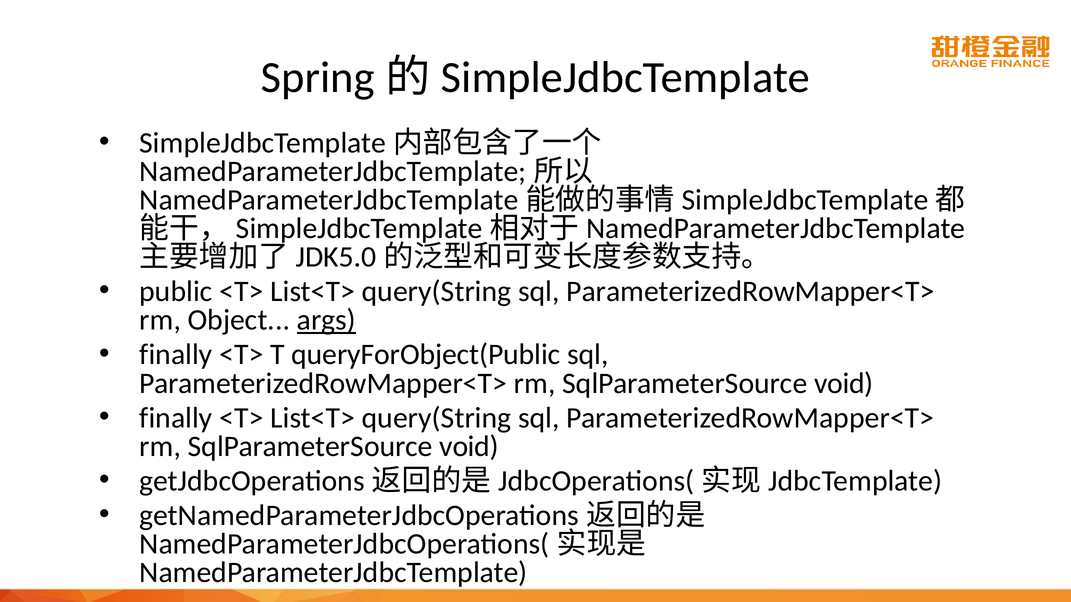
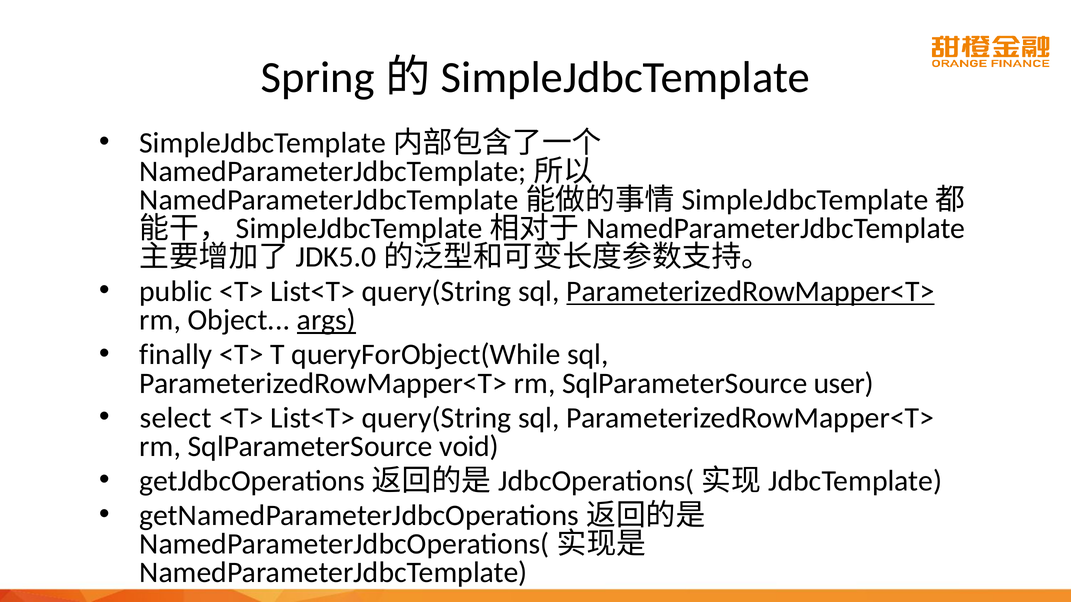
ParameterizedRowMapper<T> at (750, 292) underline: none -> present
queryForObject(Public: queryForObject(Public -> queryForObject(While
void at (844, 383): void -> user
finally at (176, 418): finally -> select
